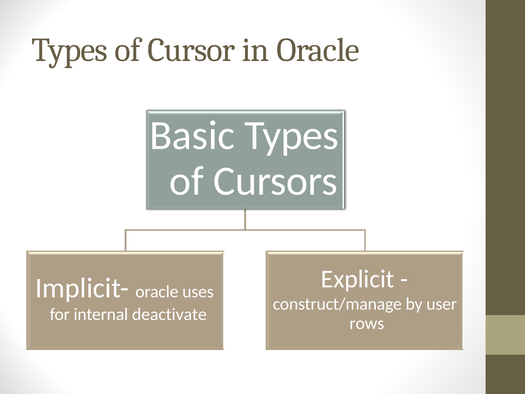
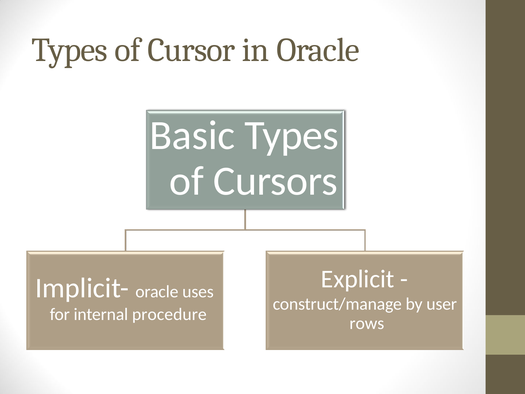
deactivate: deactivate -> procedure
